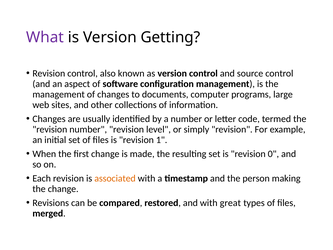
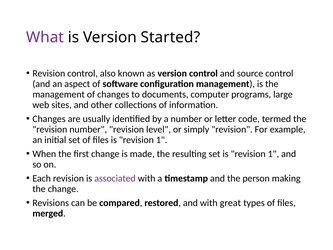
Getting: Getting -> Started
set is revision 0: 0 -> 1
associated colour: orange -> purple
